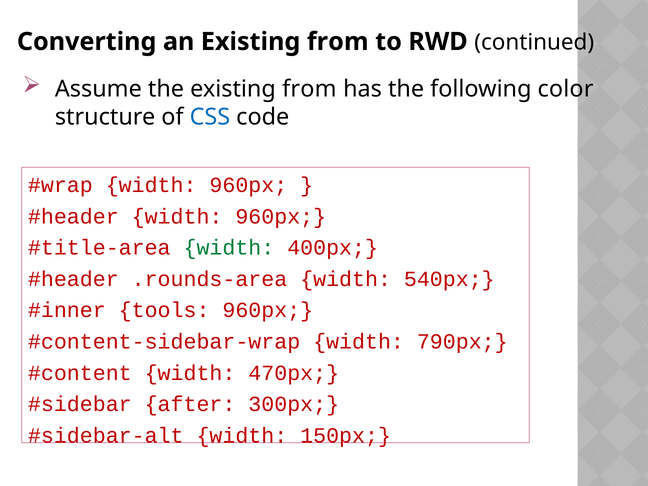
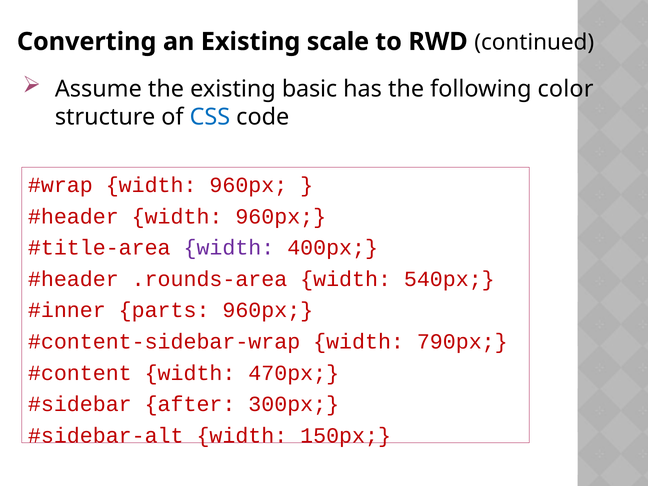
an Existing from: from -> scale
the existing from: from -> basic
width at (229, 248) colour: green -> purple
tools: tools -> parts
